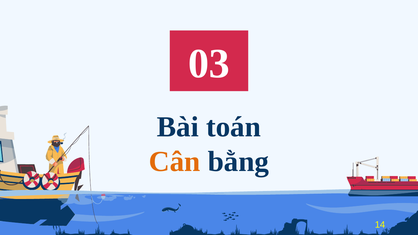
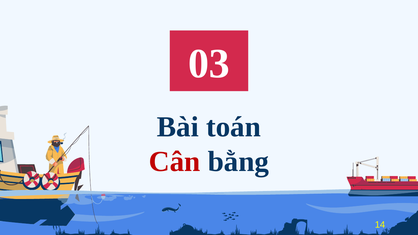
Cân colour: orange -> red
